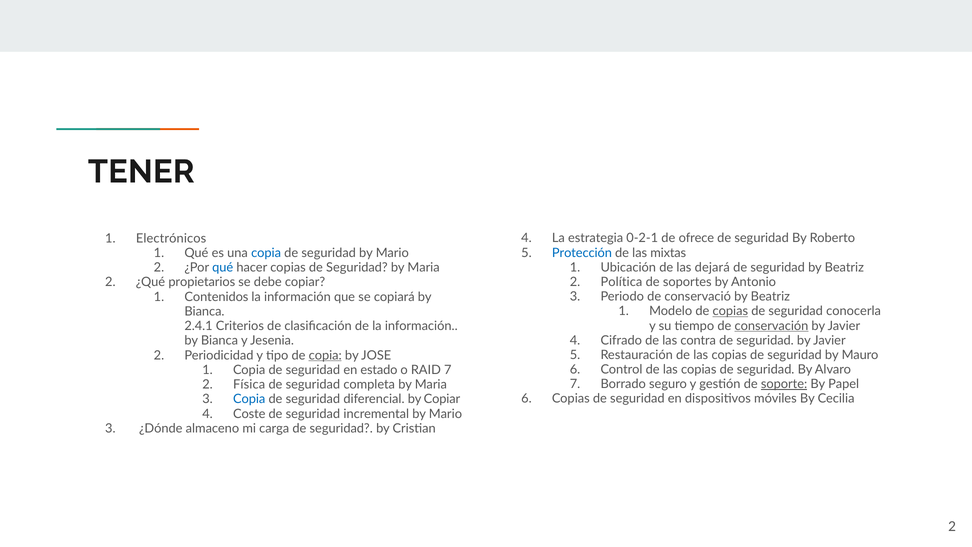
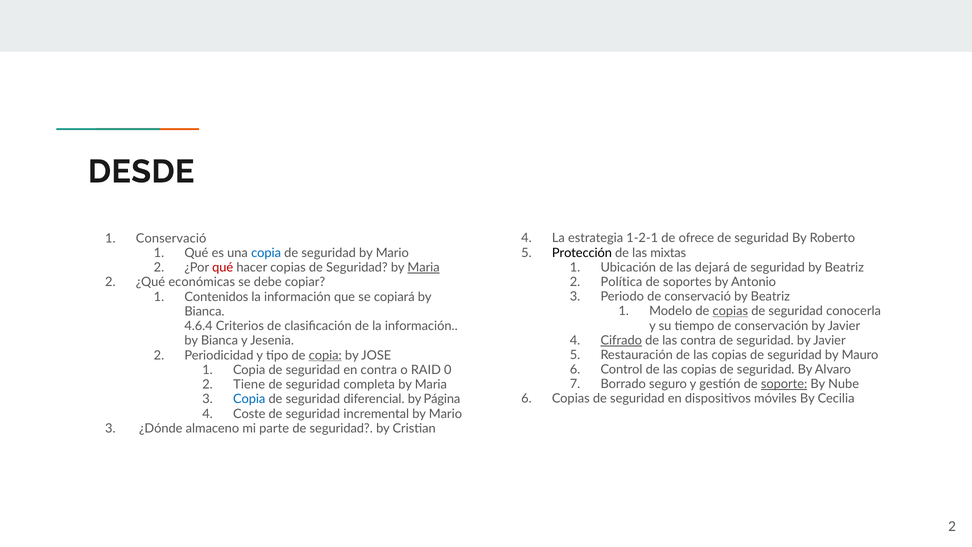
TENER: TENER -> DESDE
1 Electrónicos: Electrónicos -> Conservació
0-2-1: 0-2-1 -> 1-2-1
Protección colour: blue -> black
qué at (223, 267) colour: blue -> red
Maria at (424, 267) underline: none -> present
propietarios: propietarios -> económicas
conservación underline: present -> none
2.4.1: 2.4.1 -> 4.6.4
Cifrado underline: none -> present
en estado: estado -> contra
RAID 7: 7 -> 0
Papel: Papel -> Nube
Física: Física -> Tiene
by Copiar: Copiar -> Página
carga: carga -> parte
